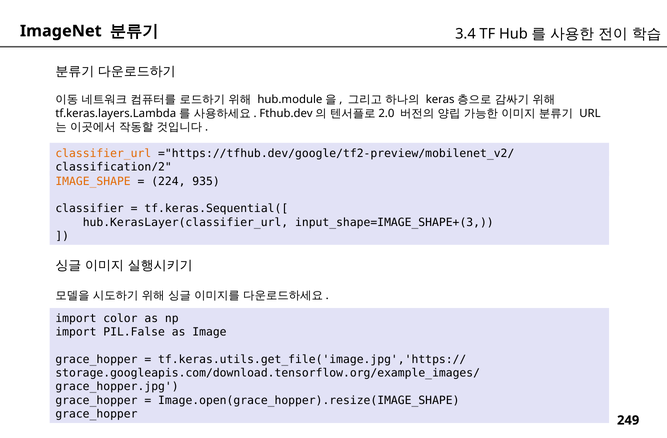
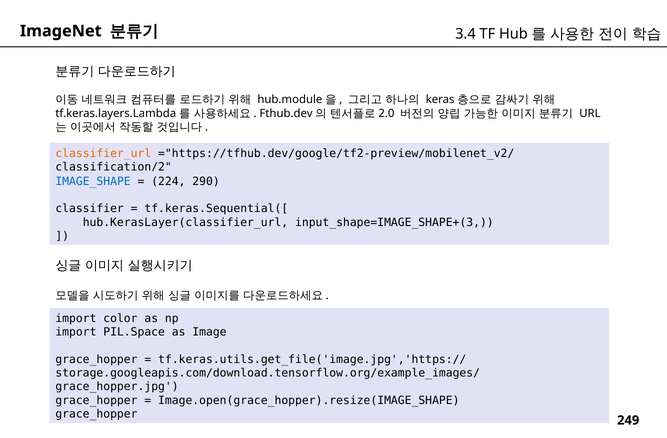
IMAGE_SHAPE colour: orange -> blue
935: 935 -> 290
PIL.False: PIL.False -> PIL.Space
